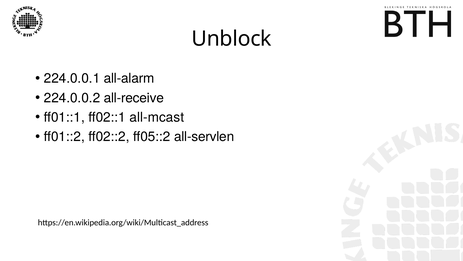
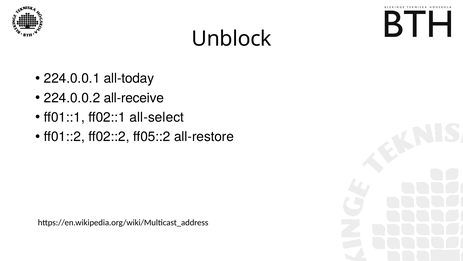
all-alarm: all-alarm -> all-today
all-mcast: all-mcast -> all-select
all-servlen: all-servlen -> all-restore
